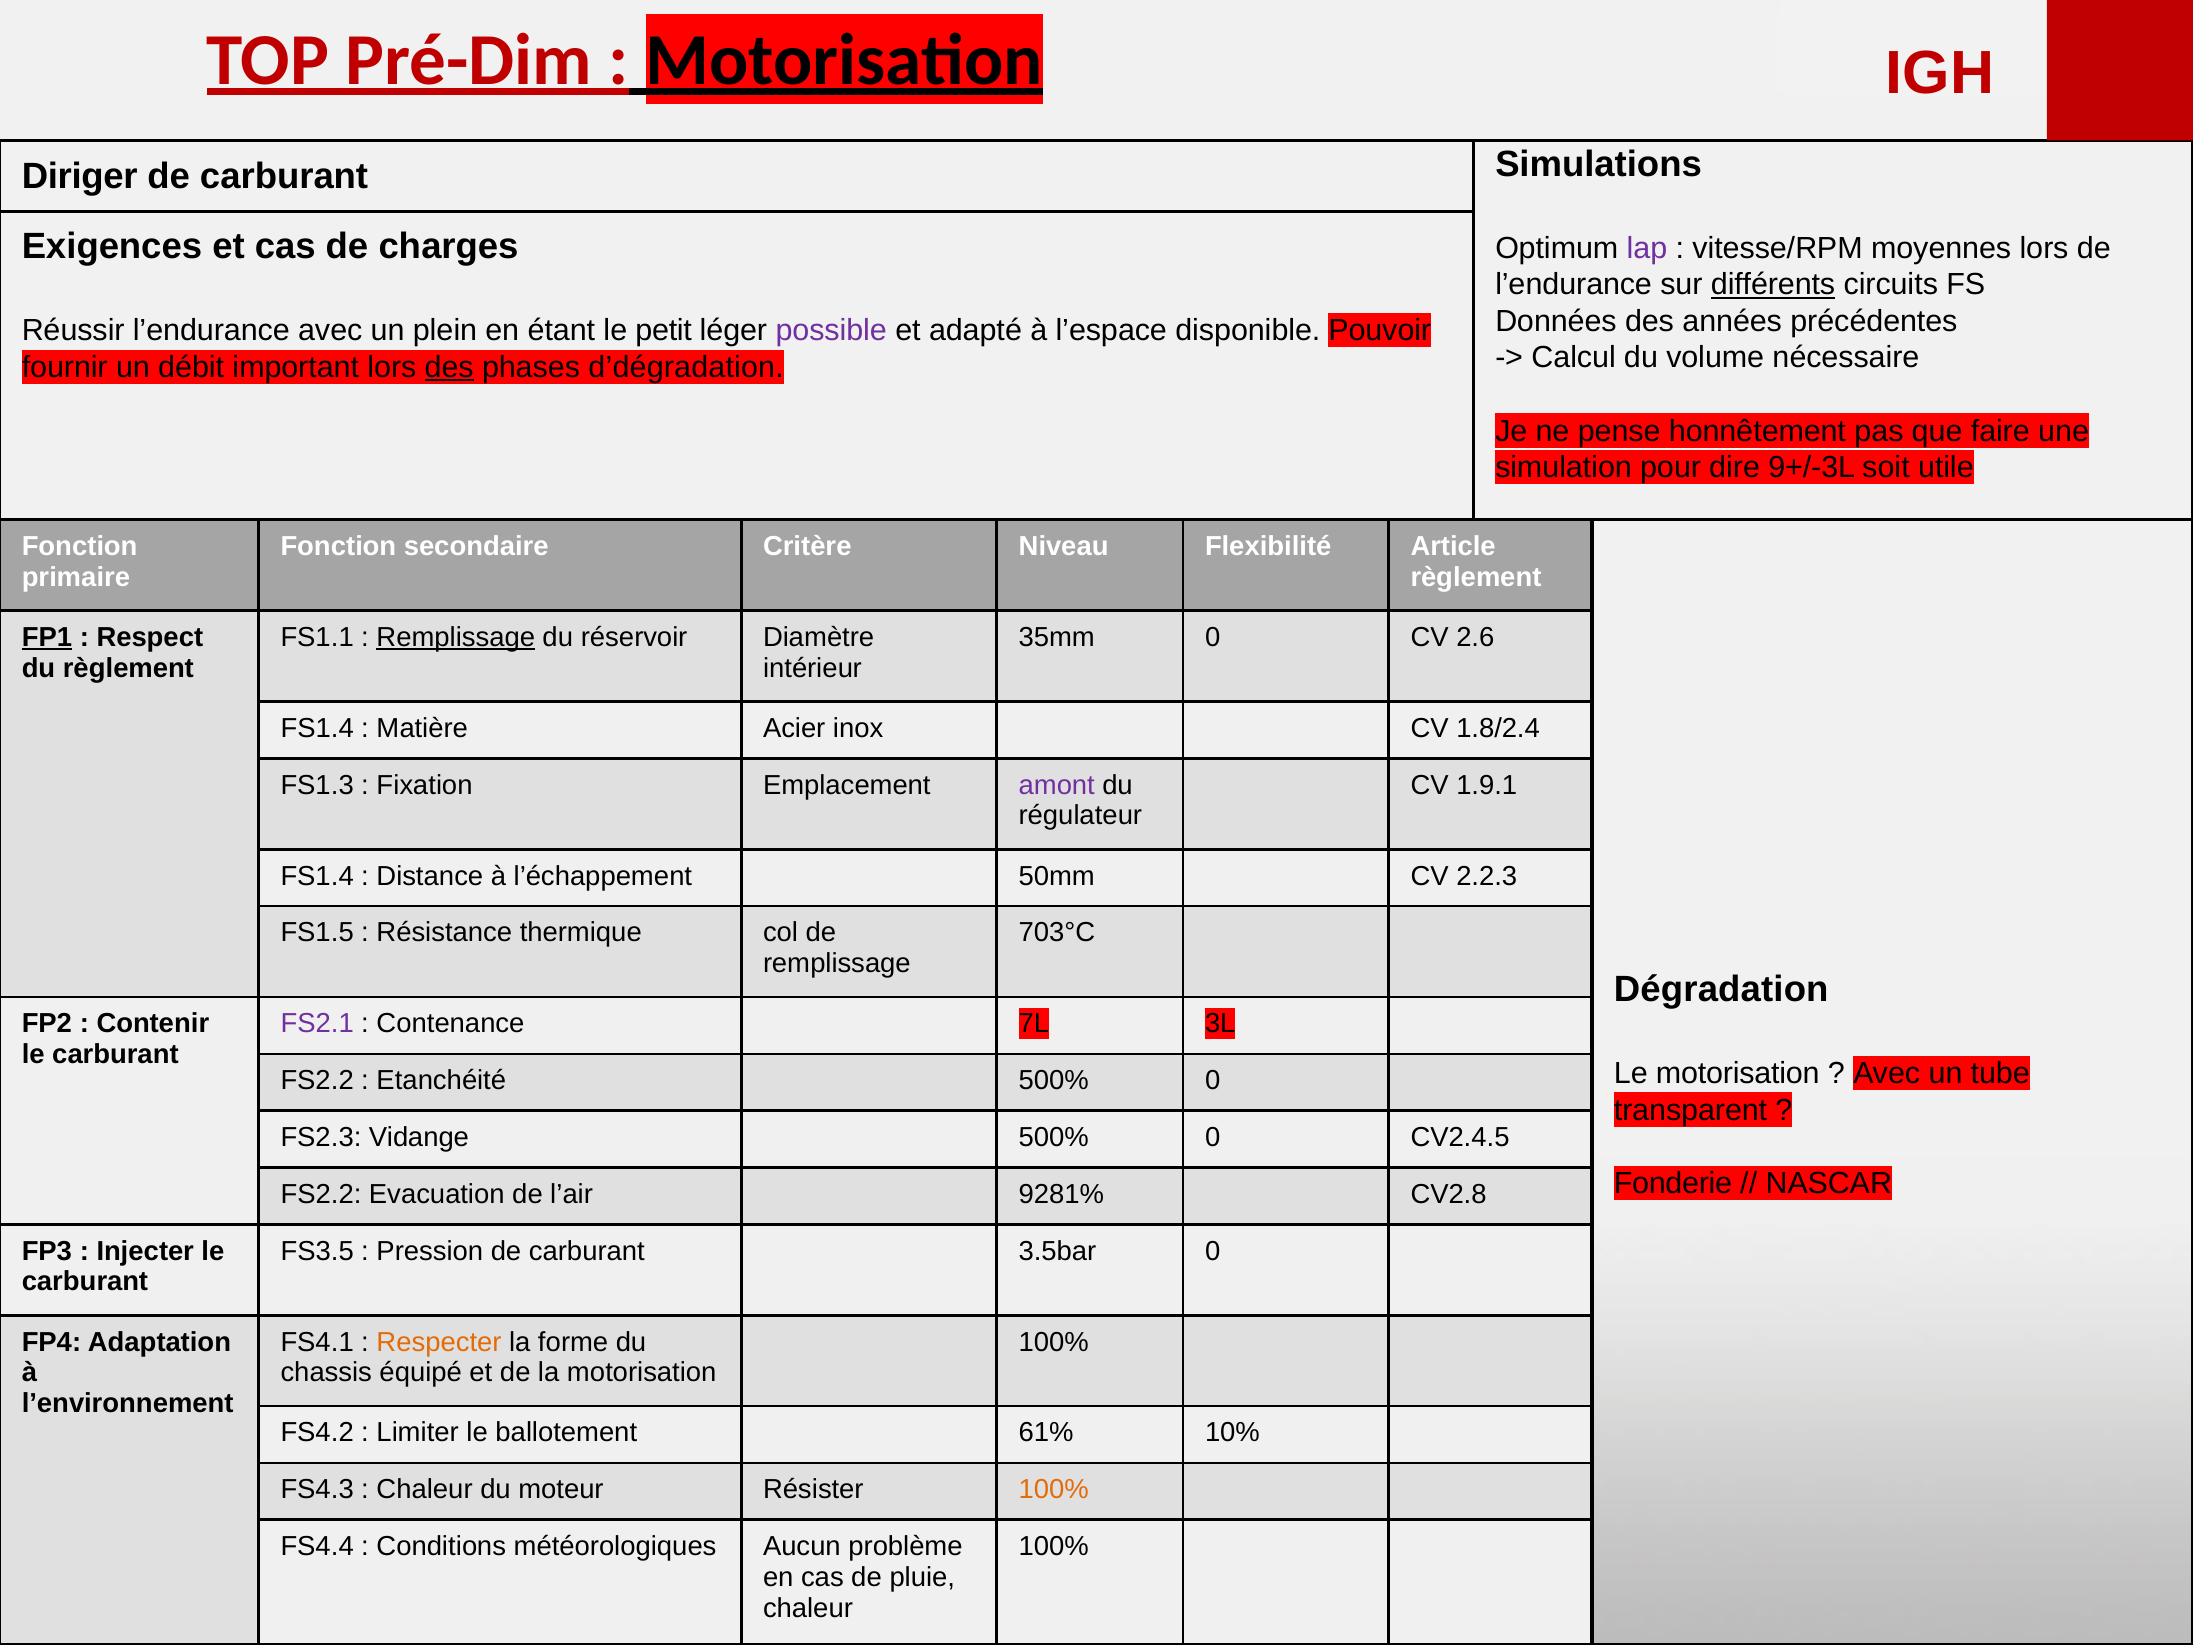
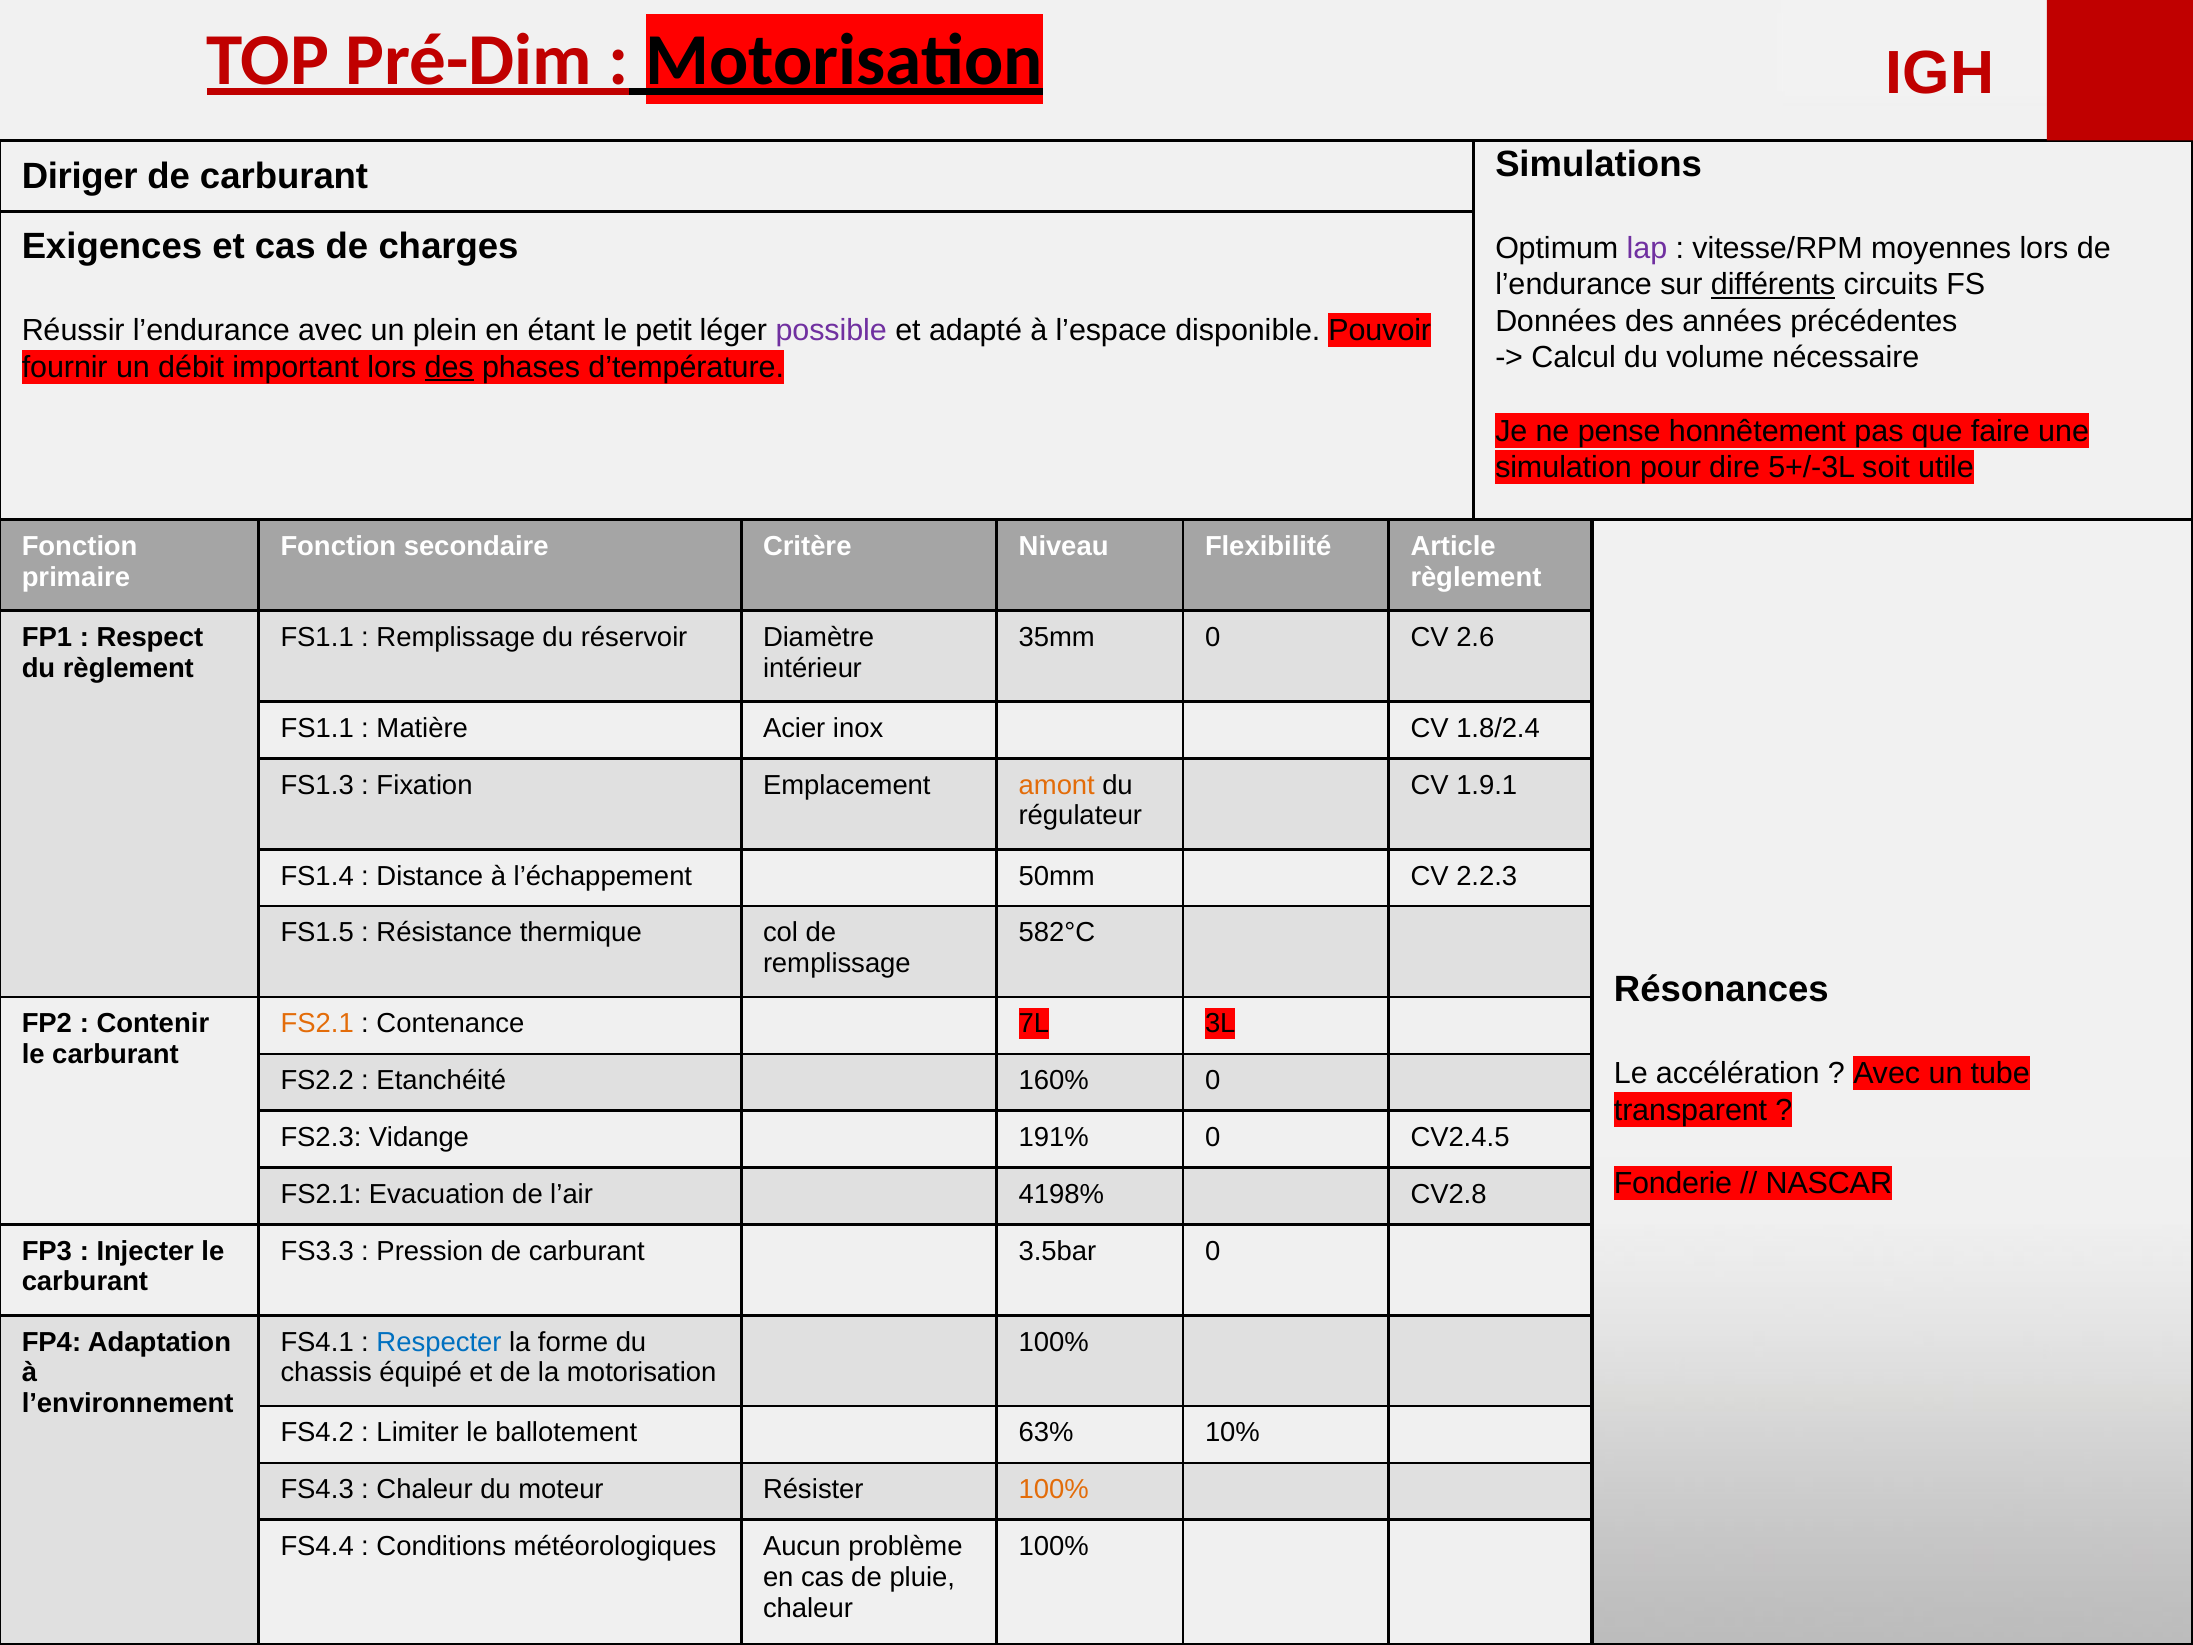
d’dégradation: d’dégradation -> d’température
9+/-3L: 9+/-3L -> 5+/-3L
FP1 underline: present -> none
Remplissage at (456, 637) underline: present -> none
FS1.4 at (317, 728): FS1.4 -> FS1.1
amont colour: purple -> orange
703°C: 703°C -> 582°C
Dégradation: Dégradation -> Résonances
FS2.1 at (317, 1024) colour: purple -> orange
Le motorisation: motorisation -> accélération
Etanchéité 500%: 500% -> 160%
Vidange 500%: 500% -> 191%
FS2.2 at (321, 1194): FS2.2 -> FS2.1
9281%: 9281% -> 4198%
FS3.5: FS3.5 -> FS3.3
Respecter colour: orange -> blue
61%: 61% -> 63%
